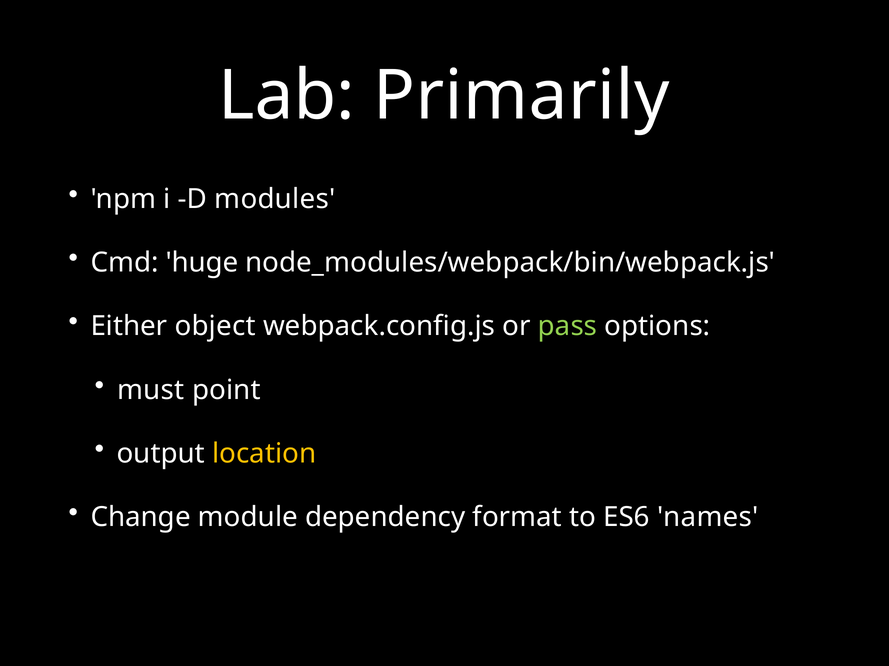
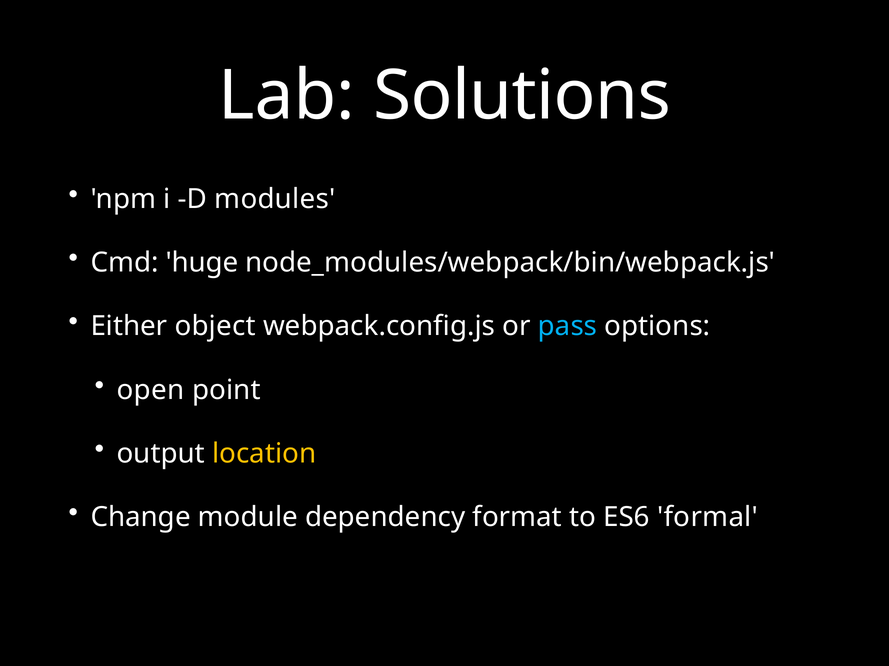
Primarily: Primarily -> Solutions
pass colour: light green -> light blue
must: must -> open
names: names -> formal
